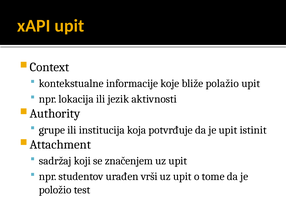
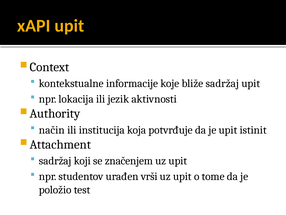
bliže polažio: polažio -> sadržaj
grupe: grupe -> način
